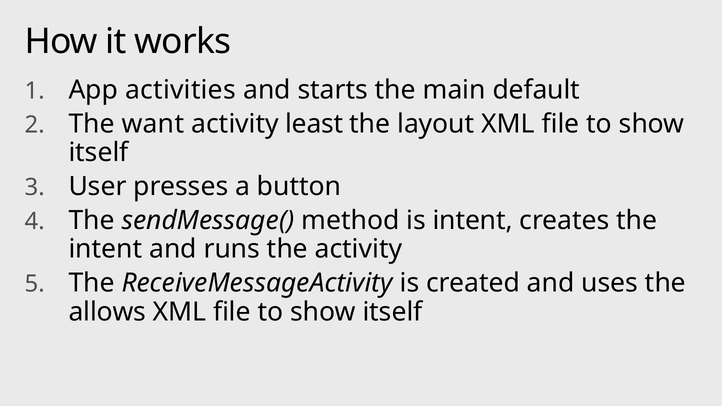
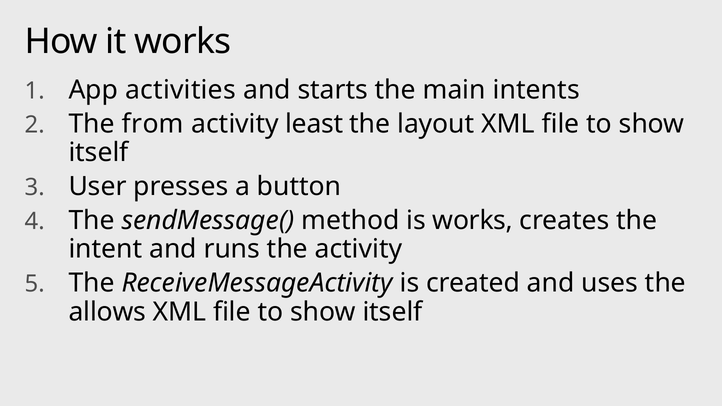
default: default -> intents
want: want -> from
is intent: intent -> works
